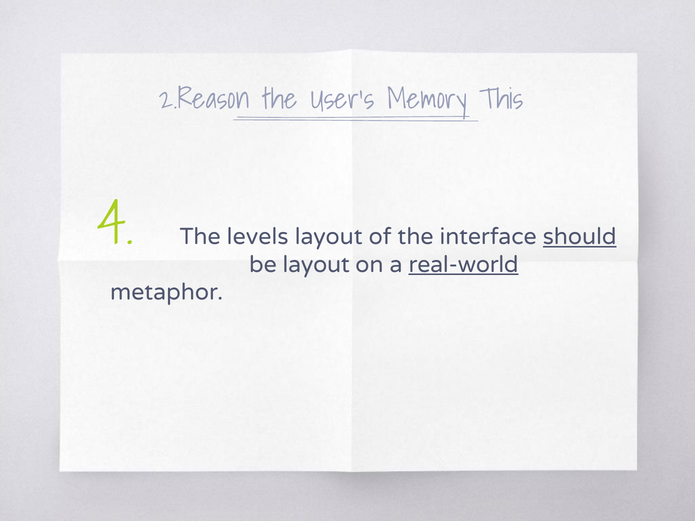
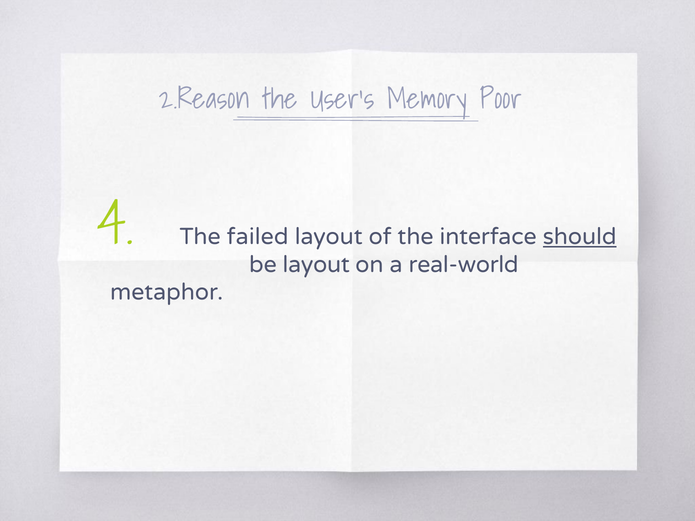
This: This -> Poor
levels: levels -> failed
real-world underline: present -> none
